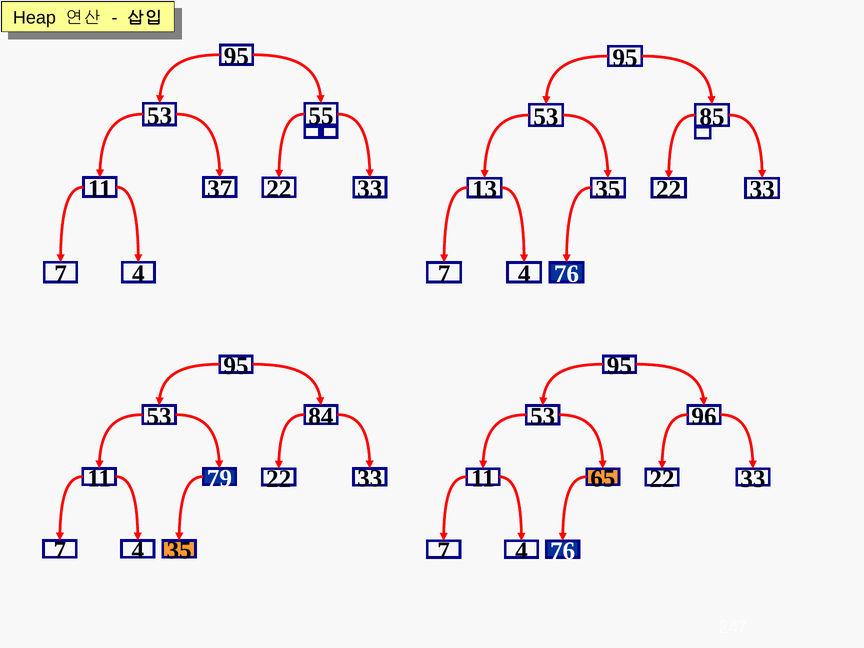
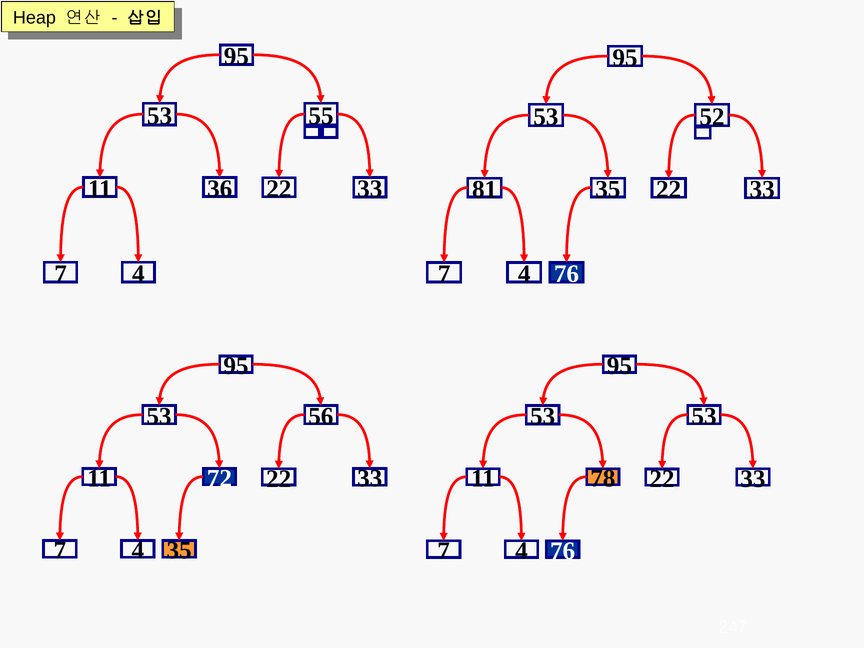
85: 85 -> 52
37: 37 -> 36
13: 13 -> 81
84: 84 -> 56
53 96: 96 -> 53
79: 79 -> 72
65: 65 -> 78
